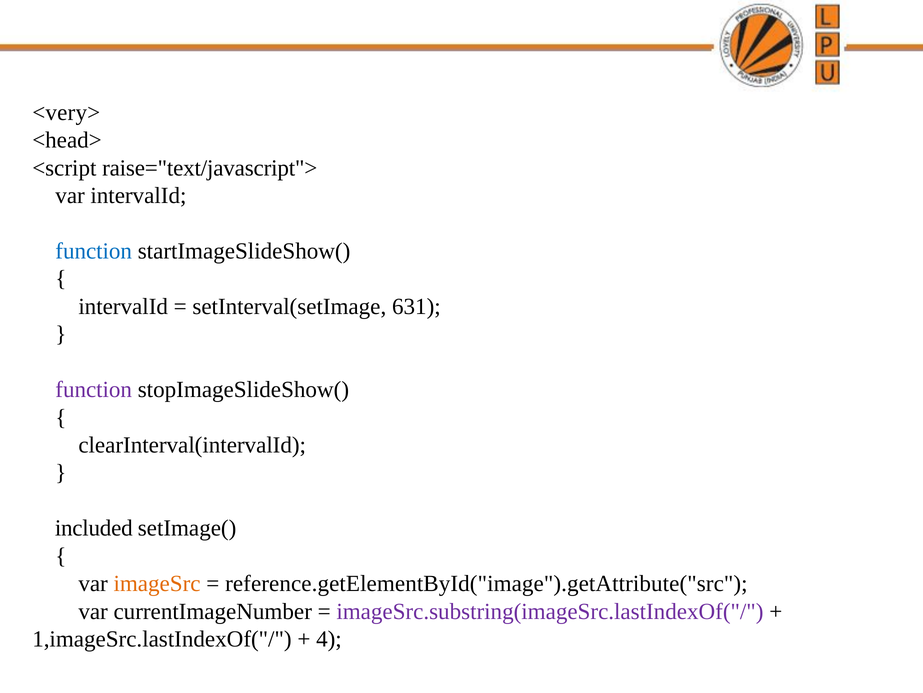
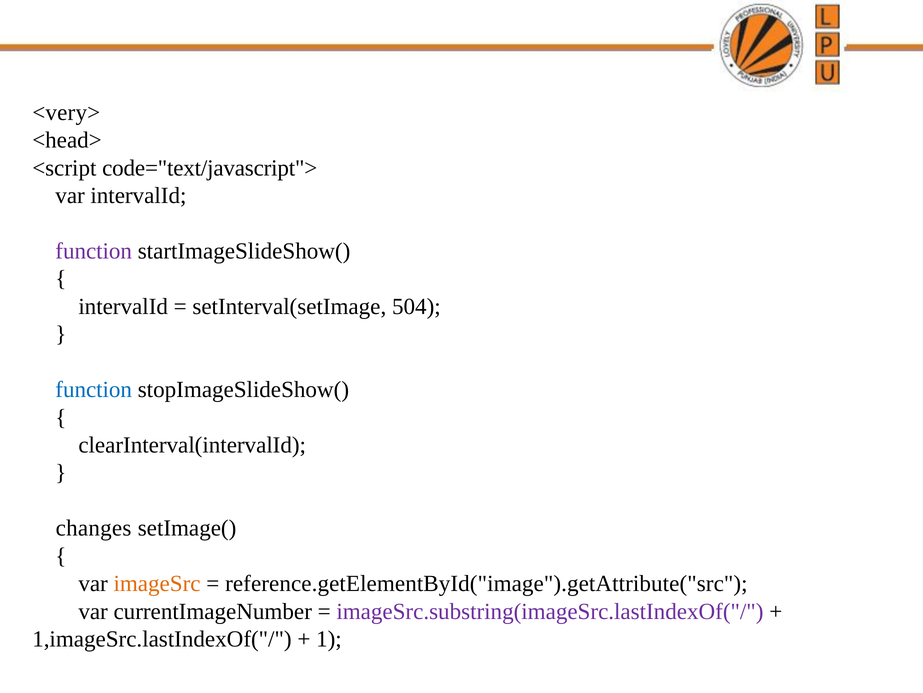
raise="text/javascript">: raise="text/javascript"> -> code="text/javascript">
function at (94, 251) colour: blue -> purple
631: 631 -> 504
function at (94, 389) colour: purple -> blue
included: included -> changes
4: 4 -> 1
